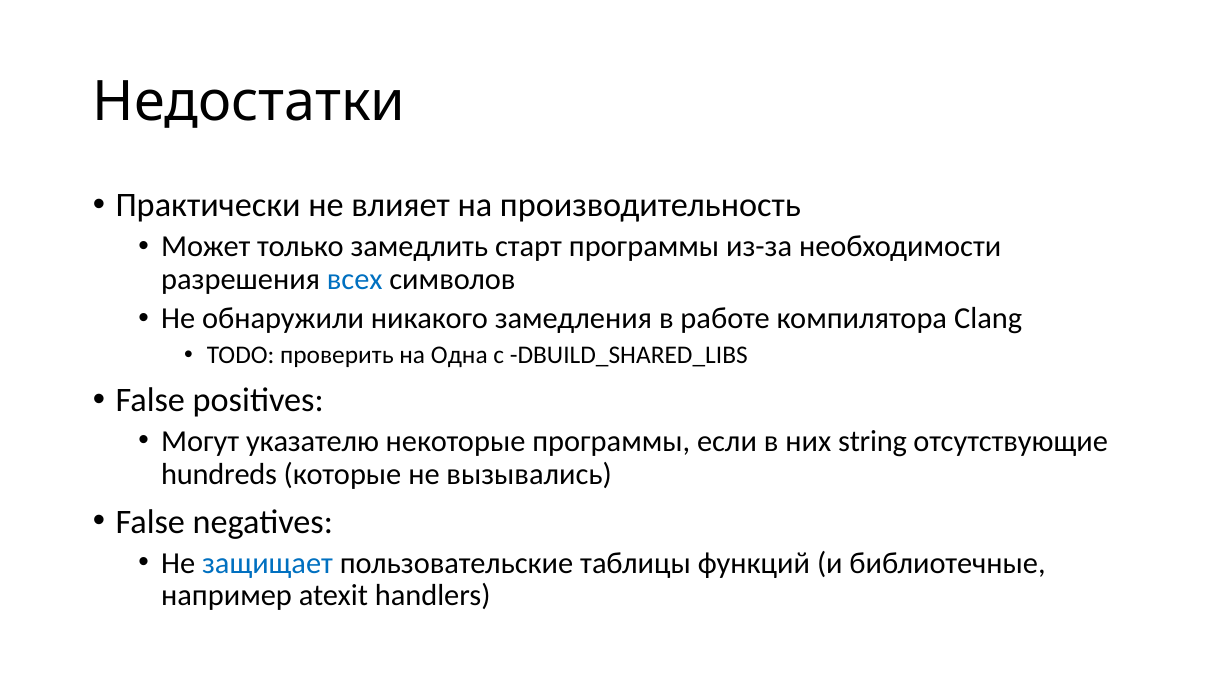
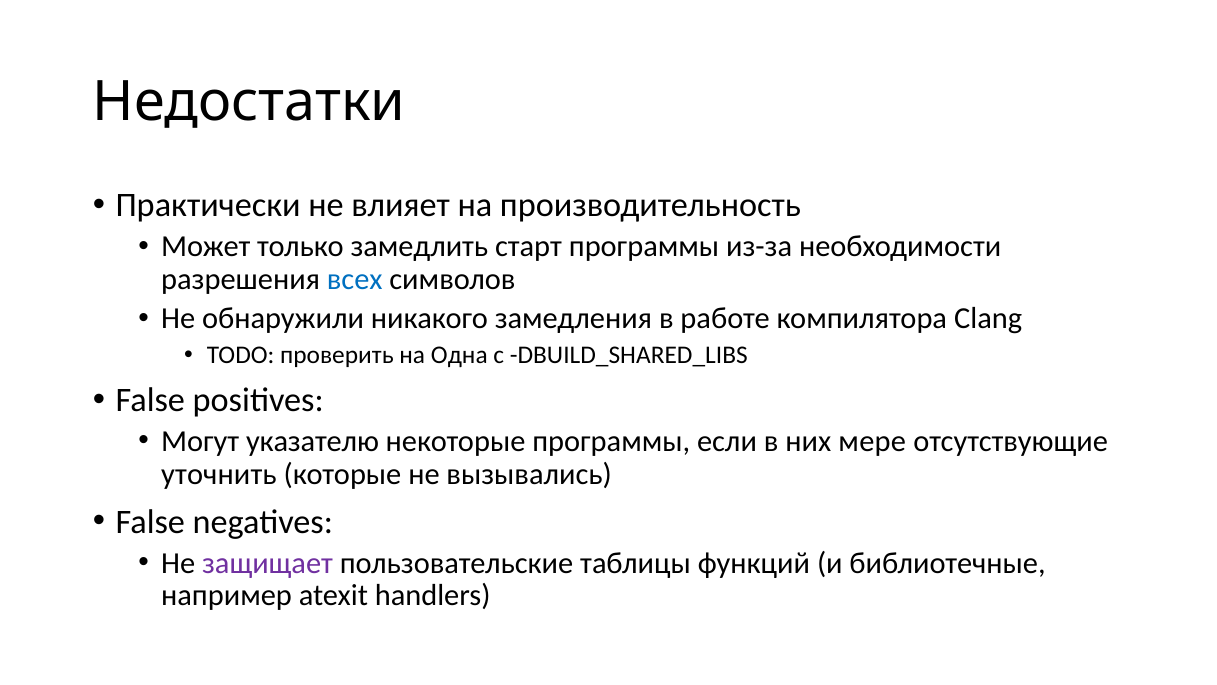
string: string -> мере
hundreds: hundreds -> уточнить
защищает colour: blue -> purple
